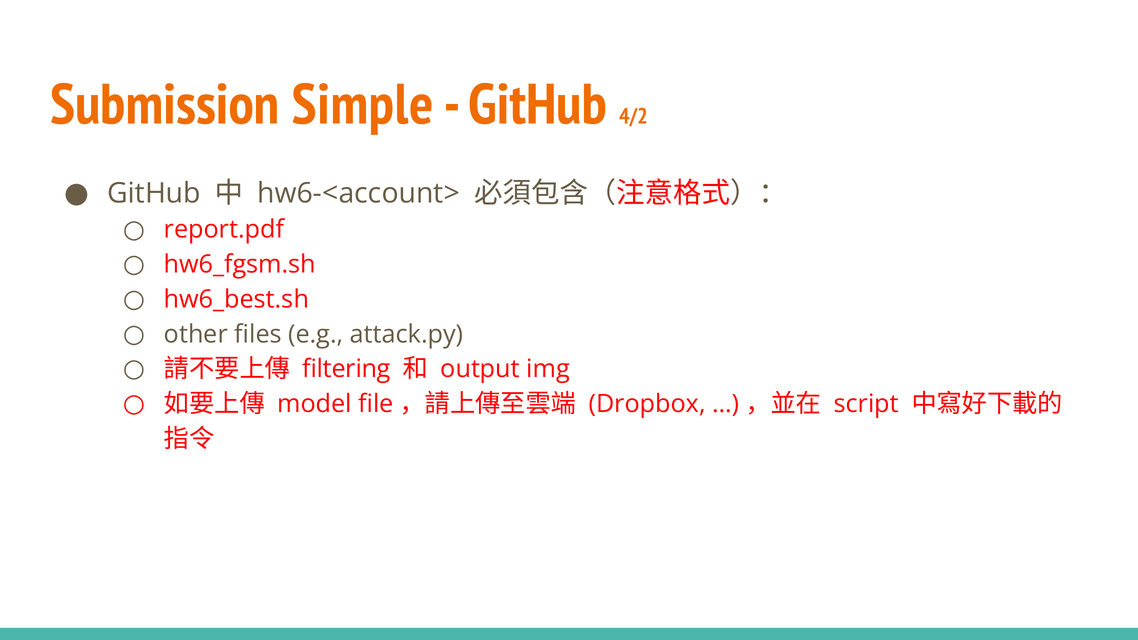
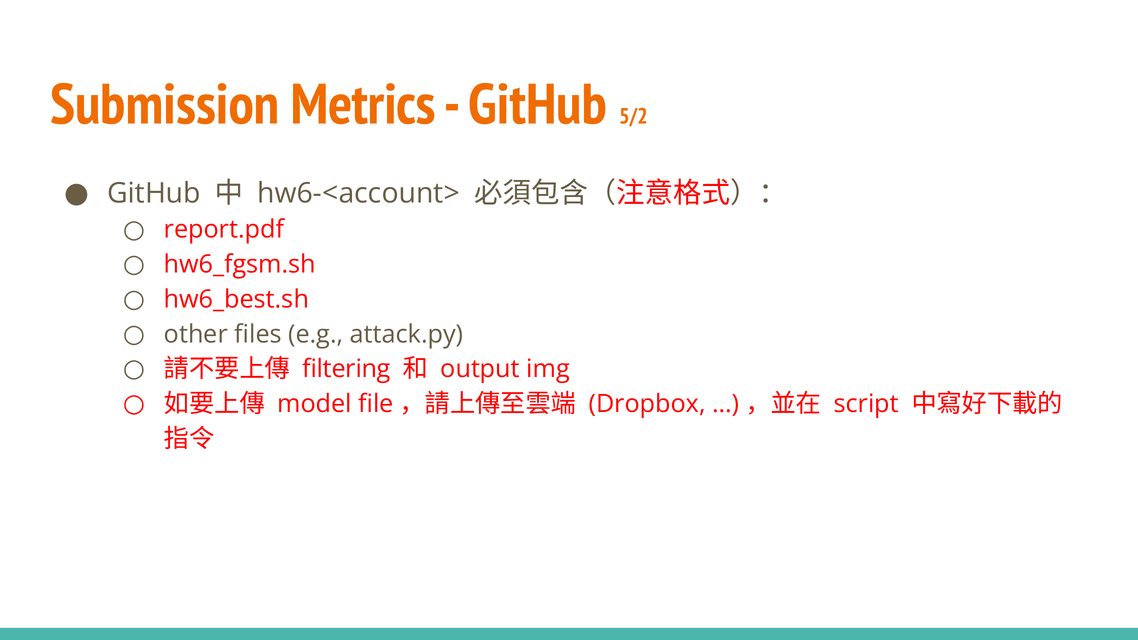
Simple: Simple -> Metrics
4/2: 4/2 -> 5/2
